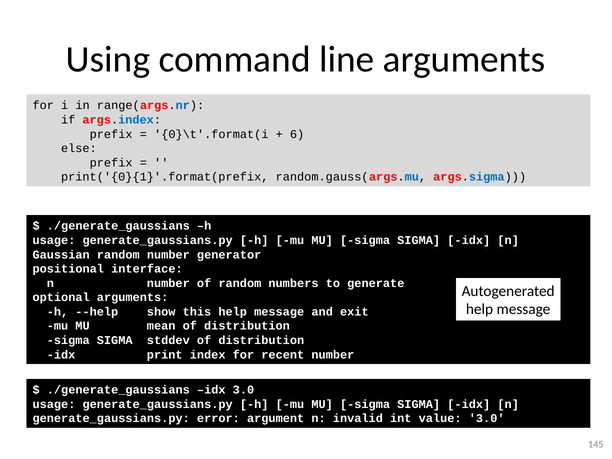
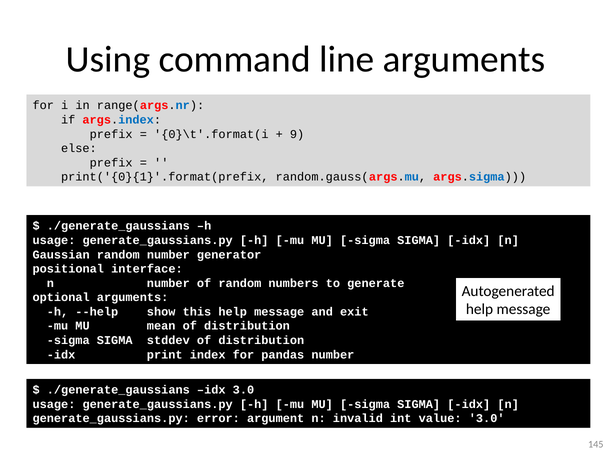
6: 6 -> 9
recent: recent -> pandas
